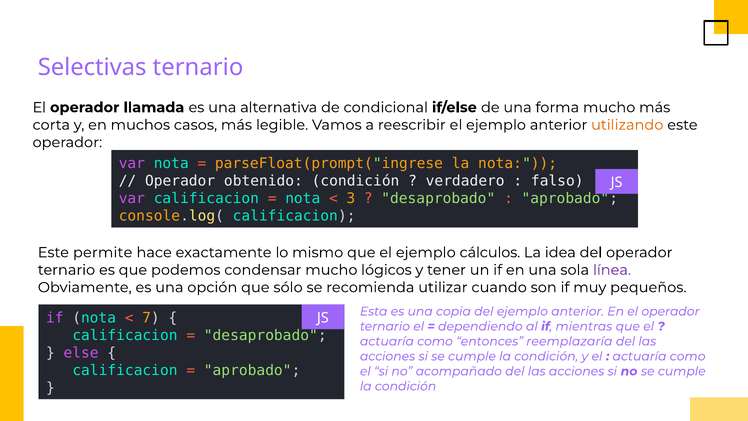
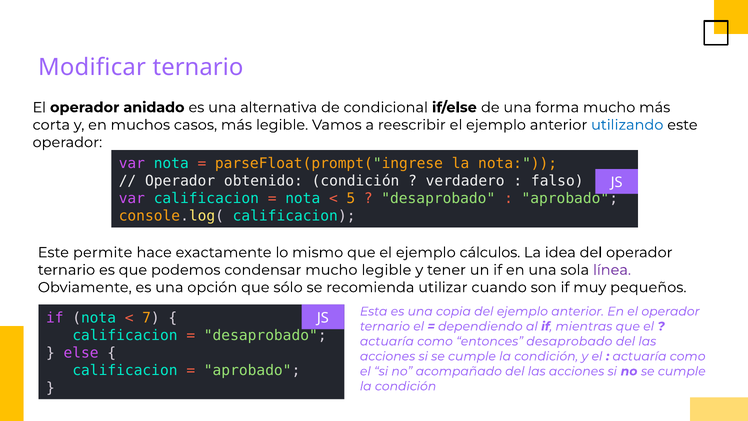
Selectivas: Selectivas -> Modificar
llamada: llamada -> anidado
utilizando colour: orange -> blue
3: 3 -> 5
mucho lógicos: lógicos -> legible
entonces reemplazaría: reemplazaría -> desaprobado
